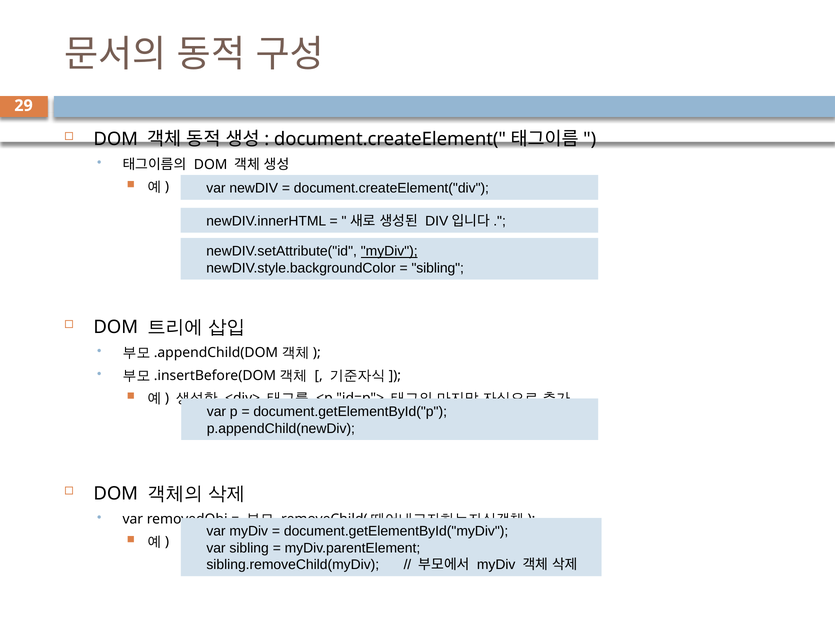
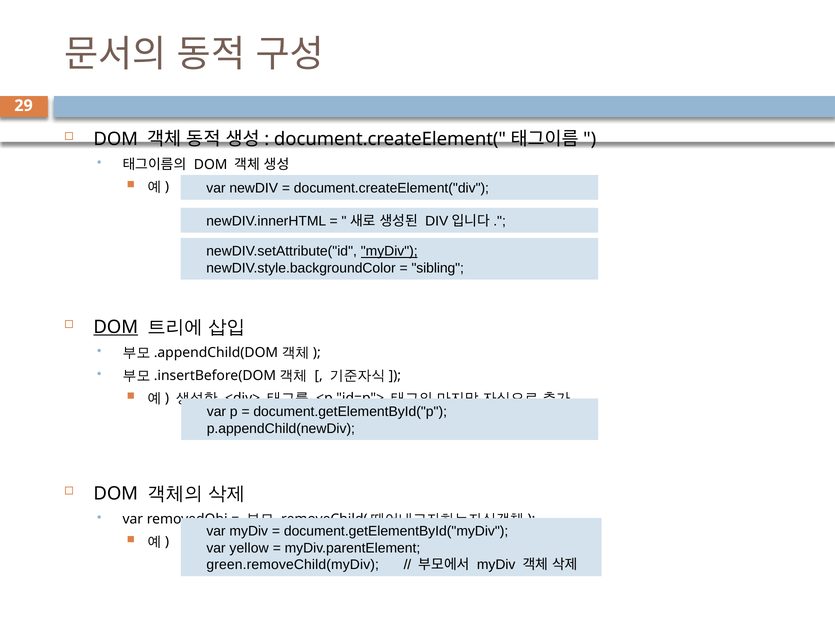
DOM at (116, 327) underline: none -> present
var sibling: sibling -> yellow
sibling.removeChild(myDiv: sibling.removeChild(myDiv -> green.removeChild(myDiv
